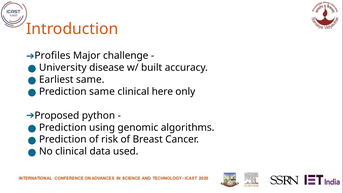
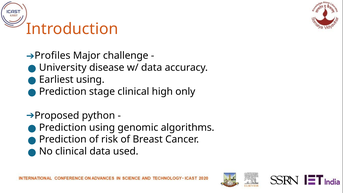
w/ built: built -> data
Earliest same: same -> using
Prediction same: same -> stage
here: here -> high
